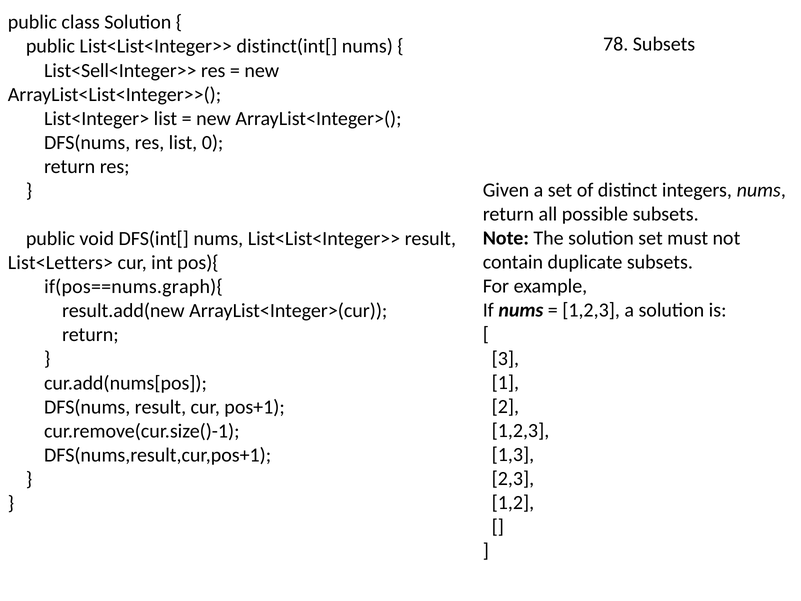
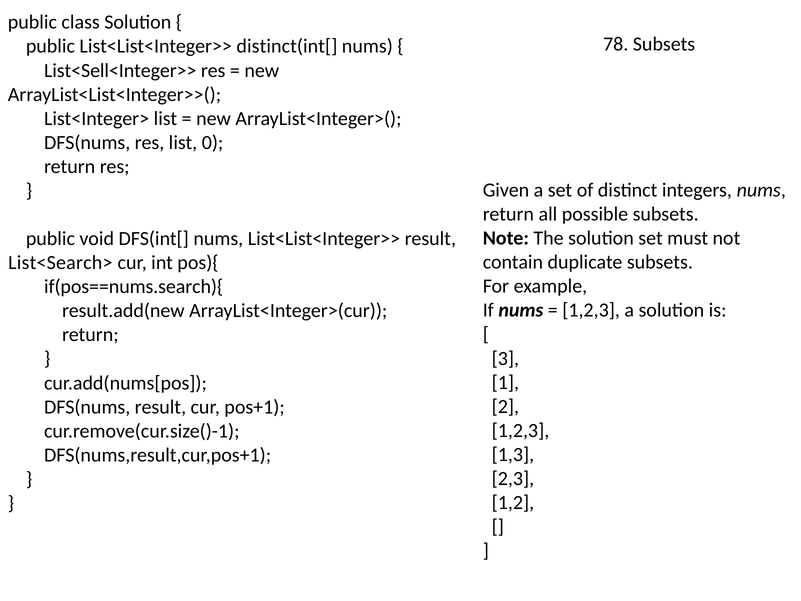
List<Letters>: List<Letters> -> List<Search>
if(pos==nums.graph){: if(pos==nums.graph){ -> if(pos==nums.search){
